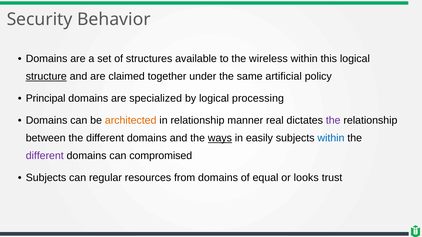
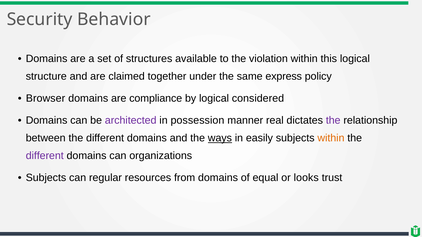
wireless: wireless -> violation
structure underline: present -> none
artificial: artificial -> express
Principal: Principal -> Browser
specialized: specialized -> compliance
processing: processing -> considered
architected colour: orange -> purple
in relationship: relationship -> possession
within at (331, 138) colour: blue -> orange
compromised: compromised -> organizations
